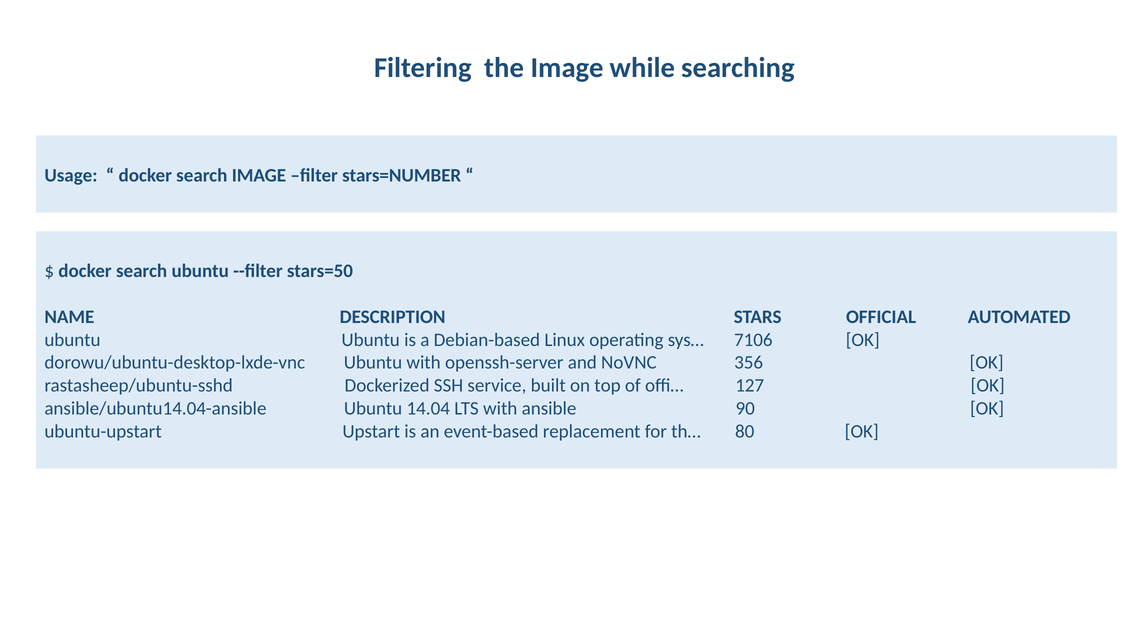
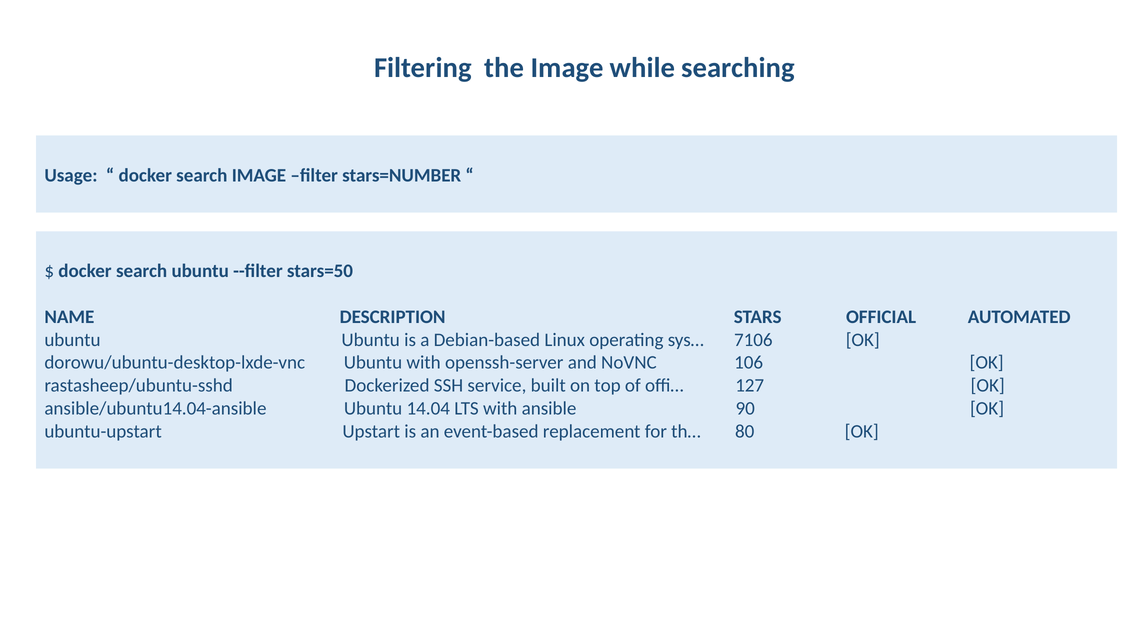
356: 356 -> 106
